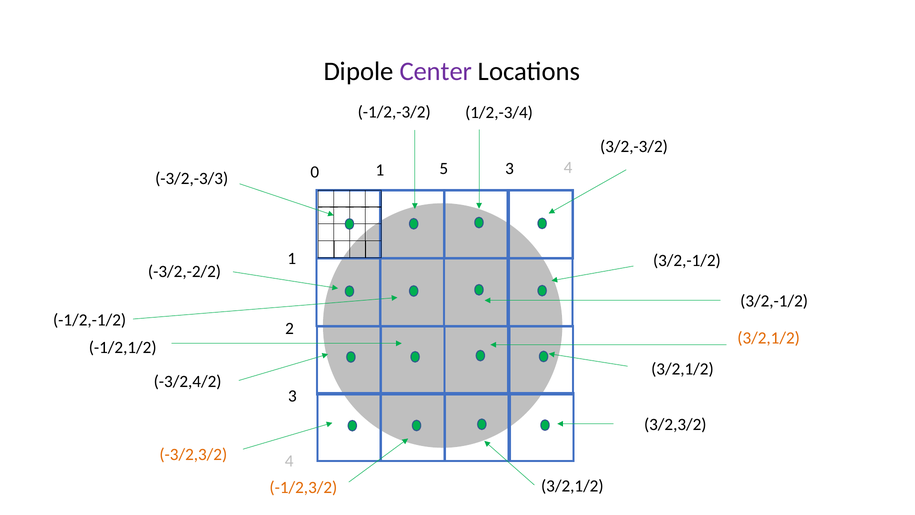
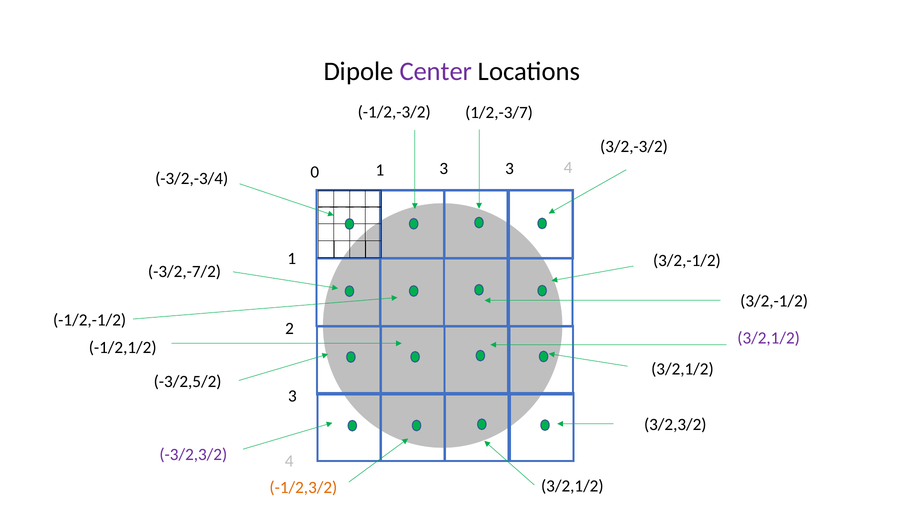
1/2,-3/4: 1/2,-3/4 -> 1/2,-3/7
0 5: 5 -> 3
-3/2,-3/3: -3/2,-3/3 -> -3/2,-3/4
-3/2,-2/2: -3/2,-2/2 -> -3/2,-7/2
3/2,1/2 at (769, 338) colour: orange -> purple
-3/2,4/2: -3/2,4/2 -> -3/2,5/2
-3/2,3/2 colour: orange -> purple
